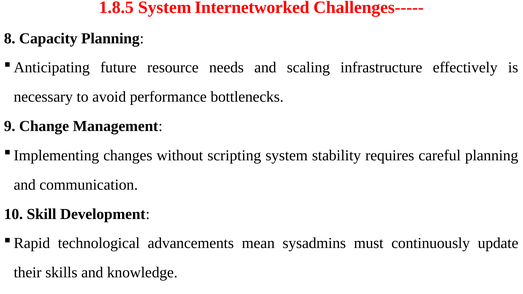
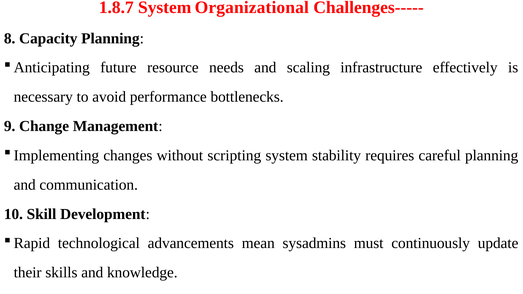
1.8.5: 1.8.5 -> 1.8.7
Internetworked: Internetworked -> Organizational
